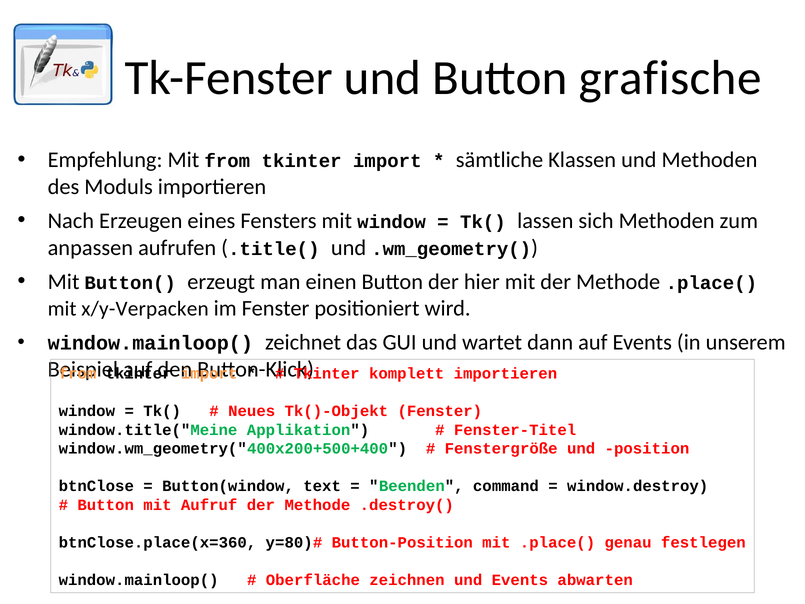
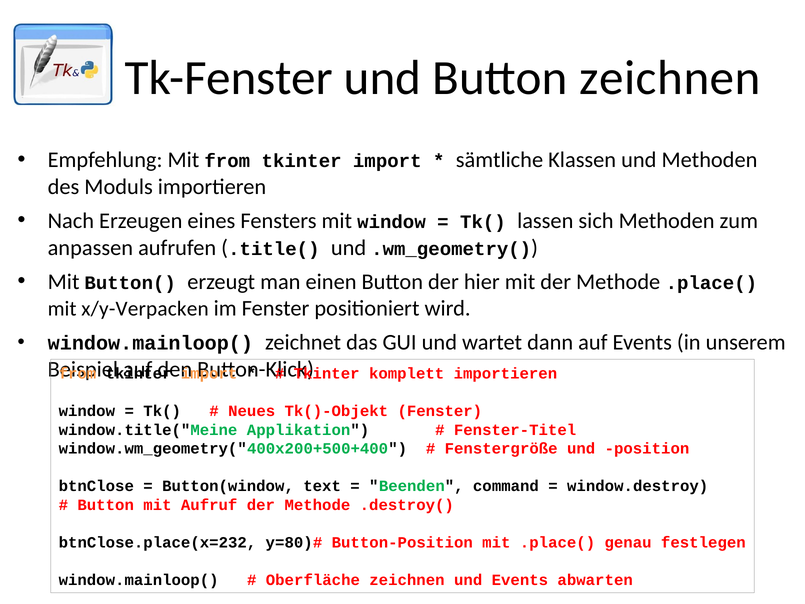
Button grafische: grafische -> zeichnen
btnClose.place(x=360: btnClose.place(x=360 -> btnClose.place(x=232
